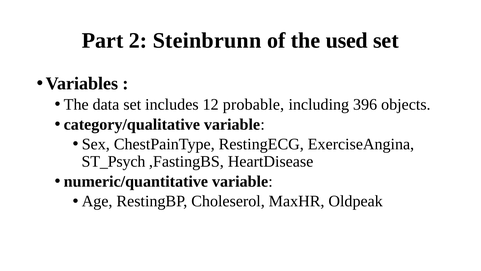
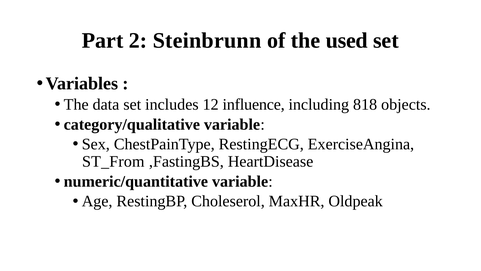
probable: probable -> influence
396: 396 -> 818
ST_Psych: ST_Psych -> ST_From
